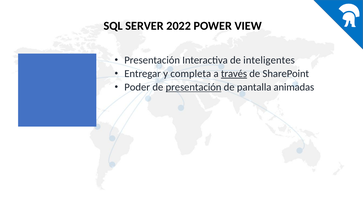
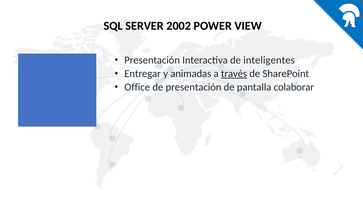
2022: 2022 -> 2002
completa: completa -> animadas
Poder: Poder -> Office
presentación at (194, 87) underline: present -> none
animadas: animadas -> colaborar
